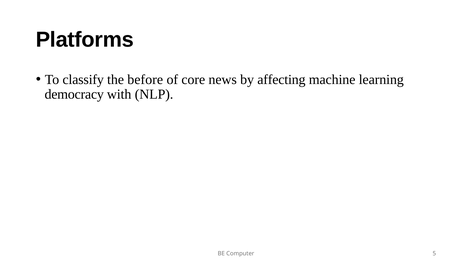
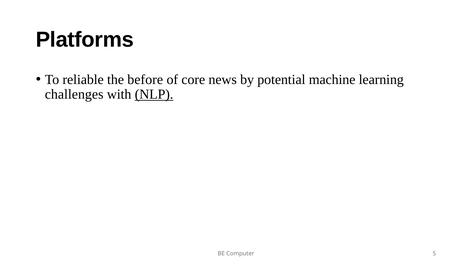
classify: classify -> reliable
affecting: affecting -> potential
democracy: democracy -> challenges
NLP underline: none -> present
